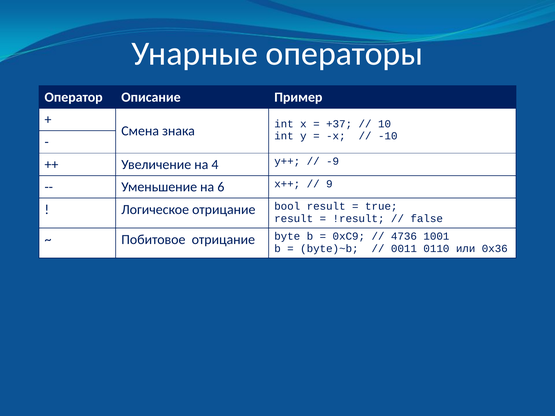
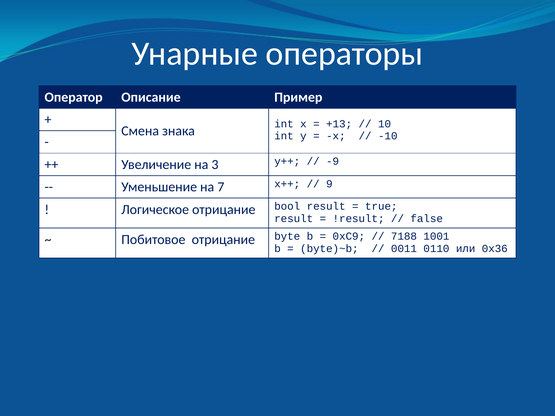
+37: +37 -> +13
4: 4 -> 3
6: 6 -> 7
4736: 4736 -> 7188
